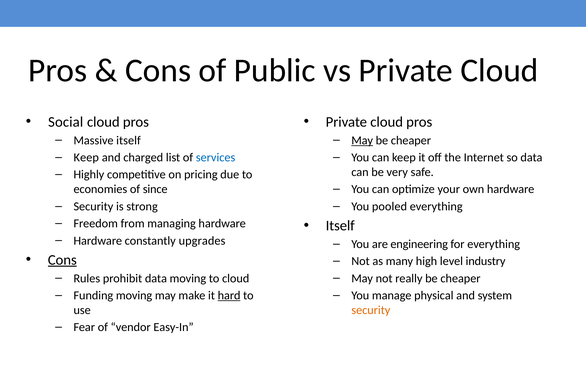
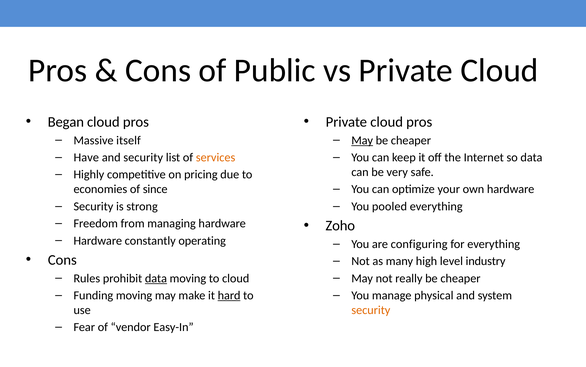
Social: Social -> Began
Keep at (86, 157): Keep -> Have
and charged: charged -> security
services colour: blue -> orange
Itself at (340, 225): Itself -> Zoho
upgrades: upgrades -> operating
engineering: engineering -> configuring
Cons at (62, 259) underline: present -> none
data at (156, 278) underline: none -> present
